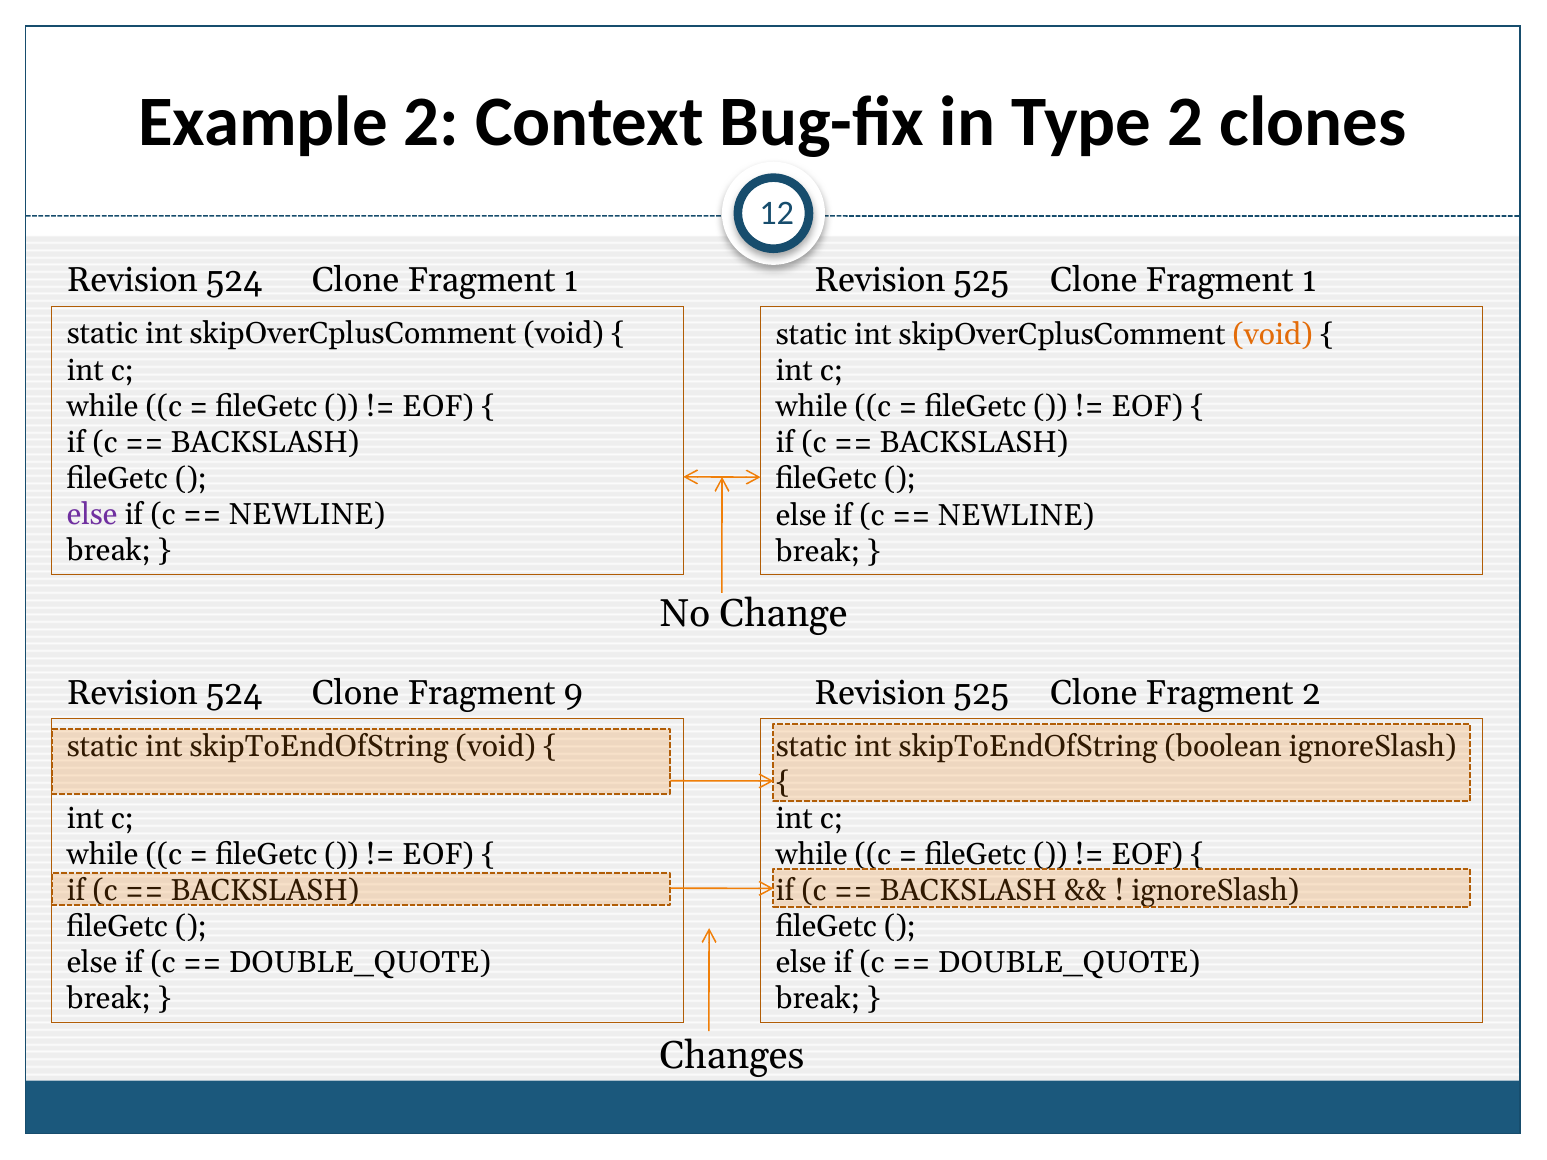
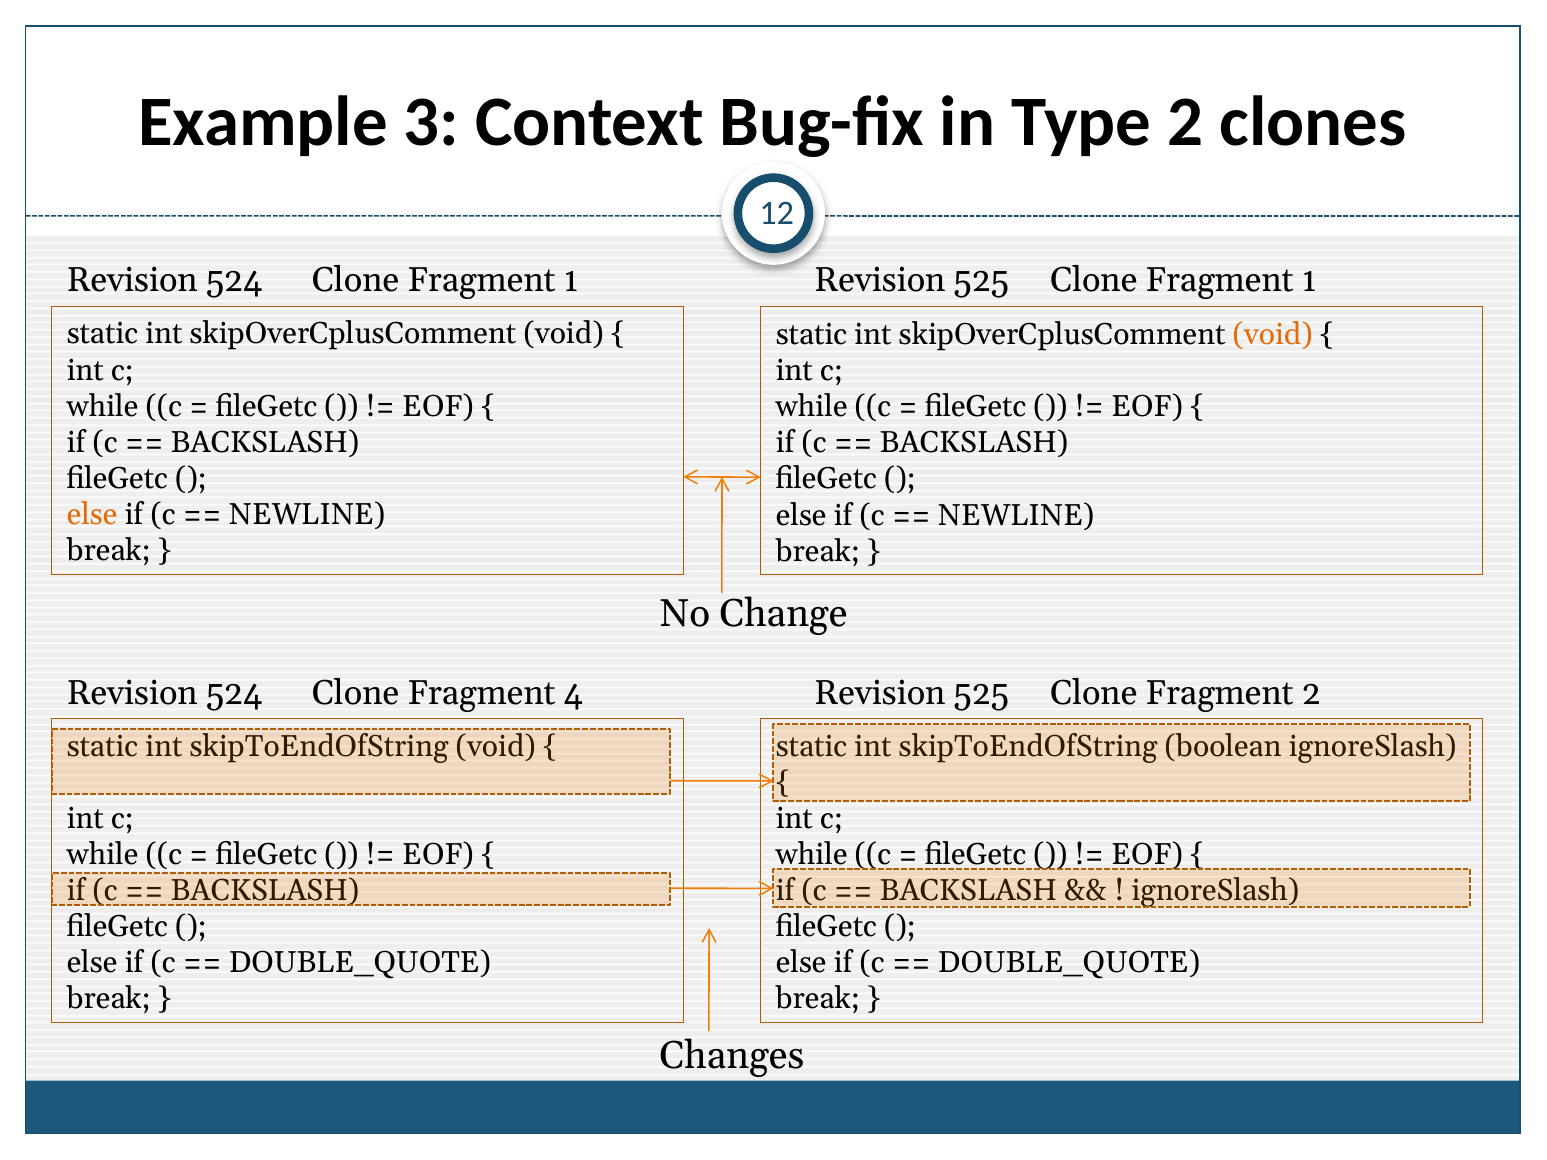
Example 2: 2 -> 3
else at (92, 515) colour: purple -> orange
9: 9 -> 4
